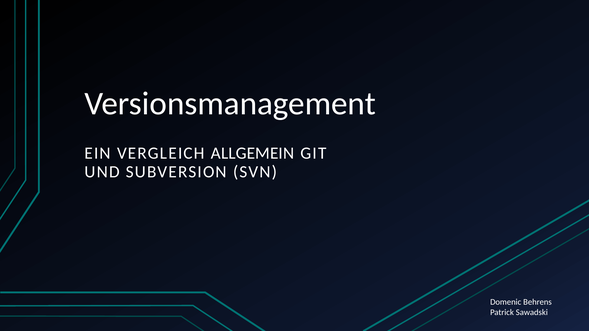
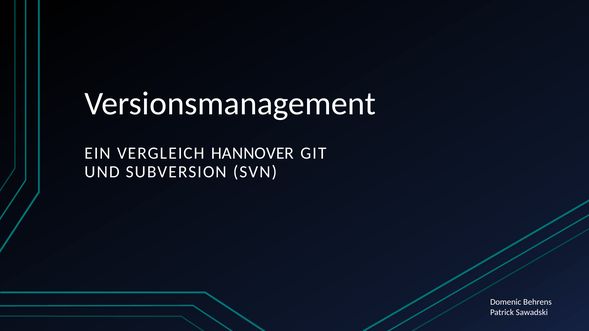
ALLGEMEIN: ALLGEMEIN -> HANNOVER
